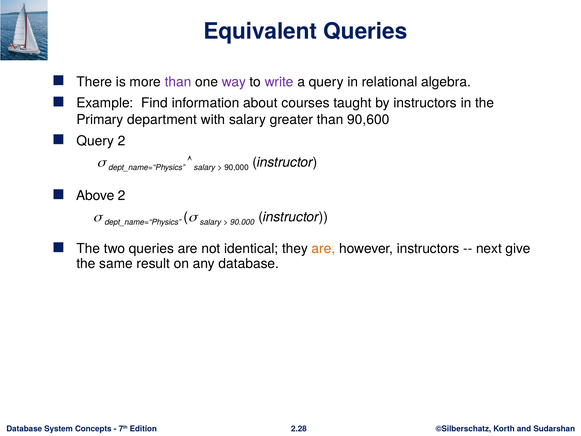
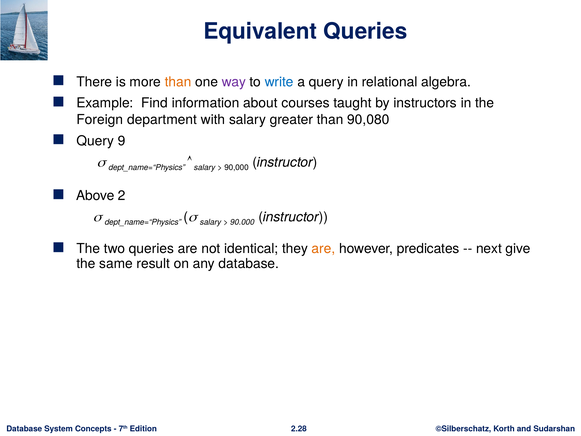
than at (178, 82) colour: purple -> orange
write colour: purple -> blue
Primary: Primary -> Foreign
90,600: 90,600 -> 90,080
Query 2: 2 -> 9
however instructors: instructors -> predicates
